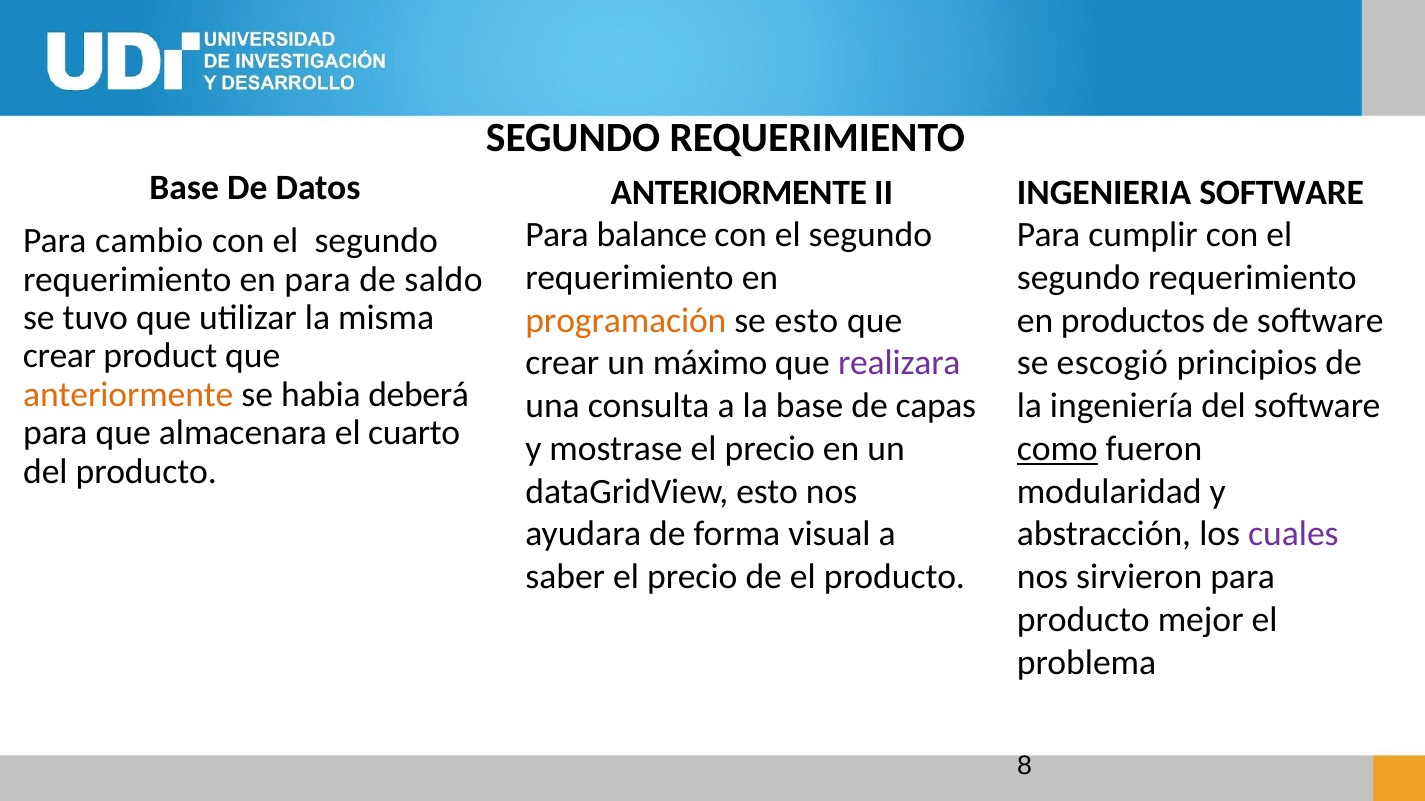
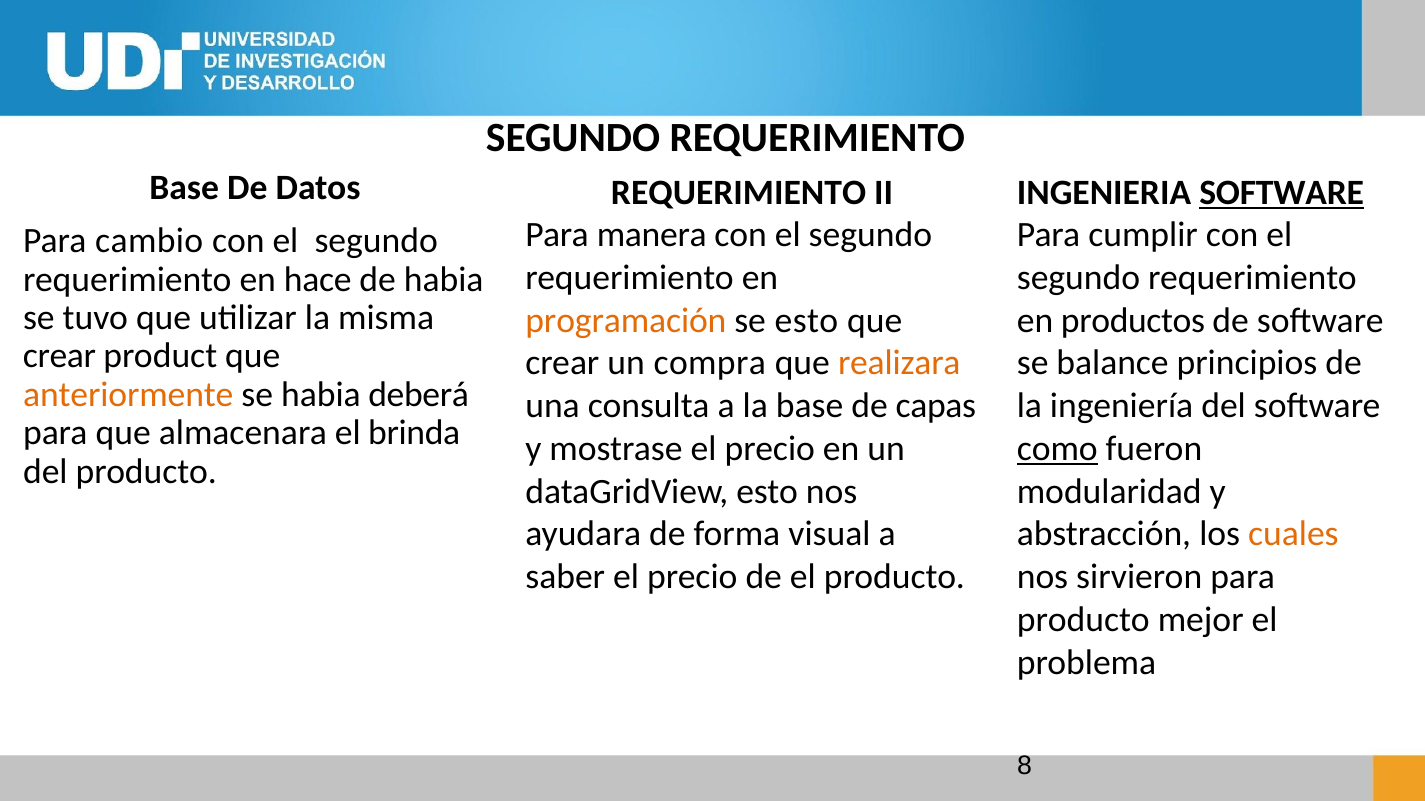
ANTERIORMENTE at (739, 192): ANTERIORMENTE -> REQUERIMIENTO
SOFTWARE at (1282, 192) underline: none -> present
balance: balance -> manera
en para: para -> hace
de saldo: saldo -> habia
máximo: máximo -> compra
realizara colour: purple -> orange
escogió: escogió -> balance
cuarto: cuarto -> brinda
cuales colour: purple -> orange
